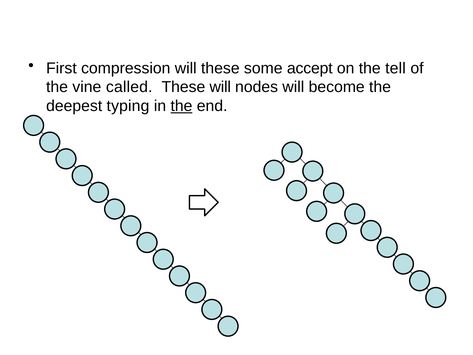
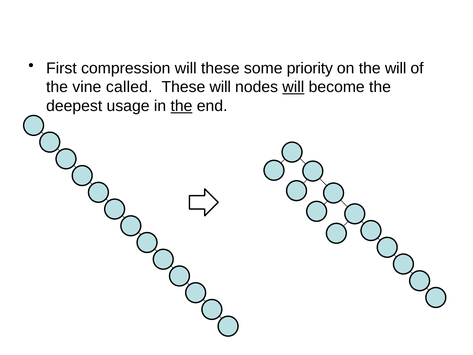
accept: accept -> priority
the tell: tell -> will
will at (293, 87) underline: none -> present
typing: typing -> usage
